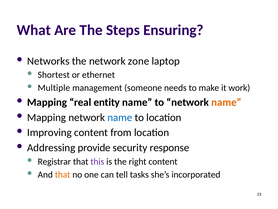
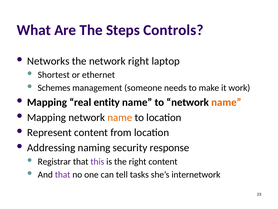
Ensuring: Ensuring -> Controls
network zone: zone -> right
Multiple: Multiple -> Schemes
name at (120, 117) colour: blue -> orange
Improving: Improving -> Represent
provide: provide -> naming
that at (63, 174) colour: orange -> purple
incorporated: incorporated -> internetwork
